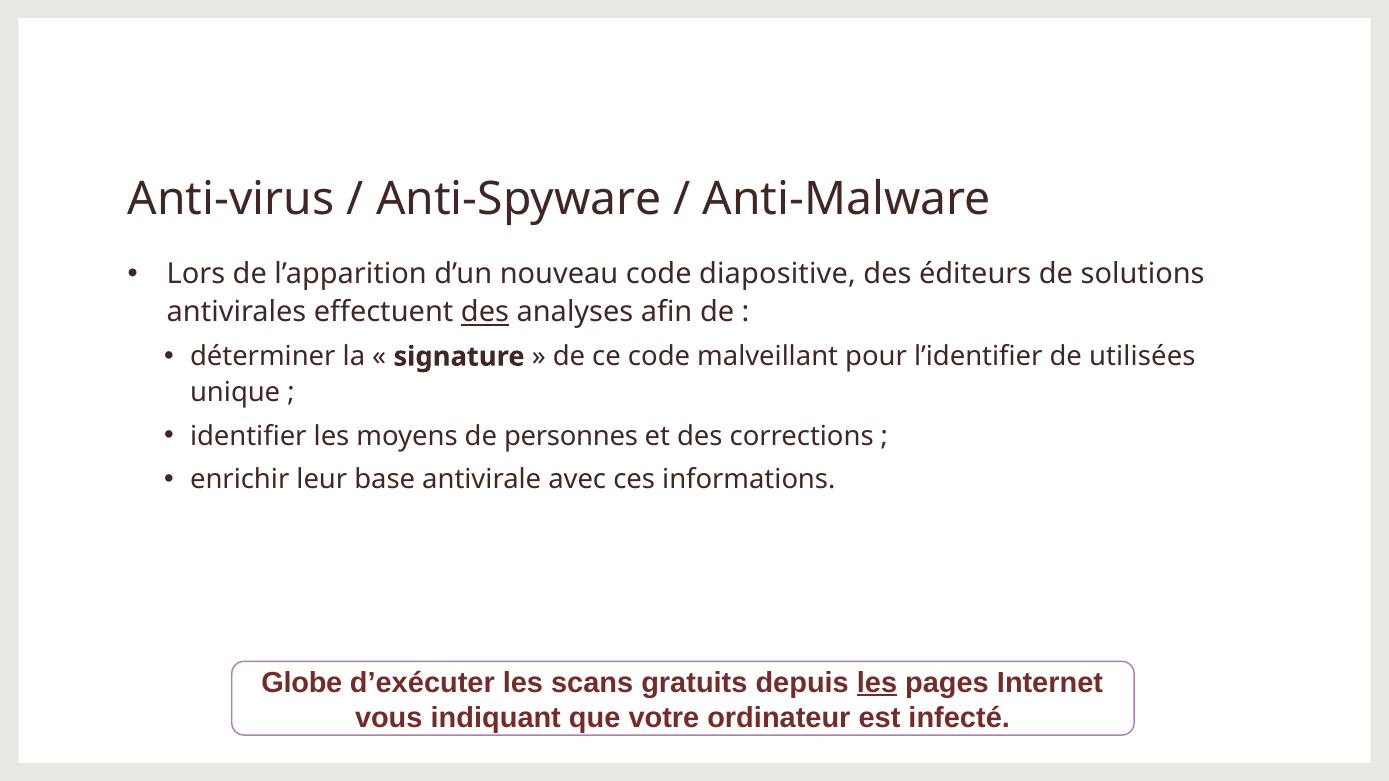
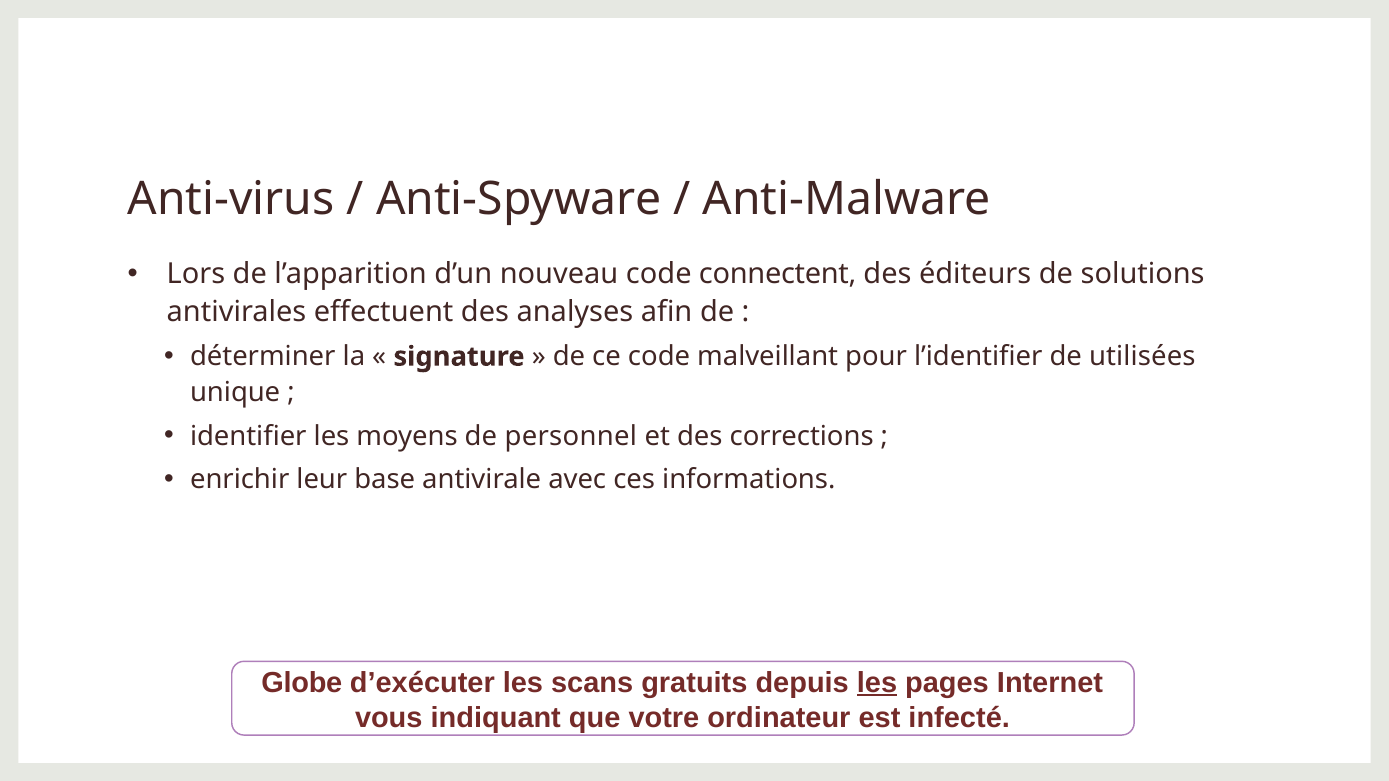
diapositive: diapositive -> connectent
des at (485, 313) underline: present -> none
personnes: personnes -> personnel
